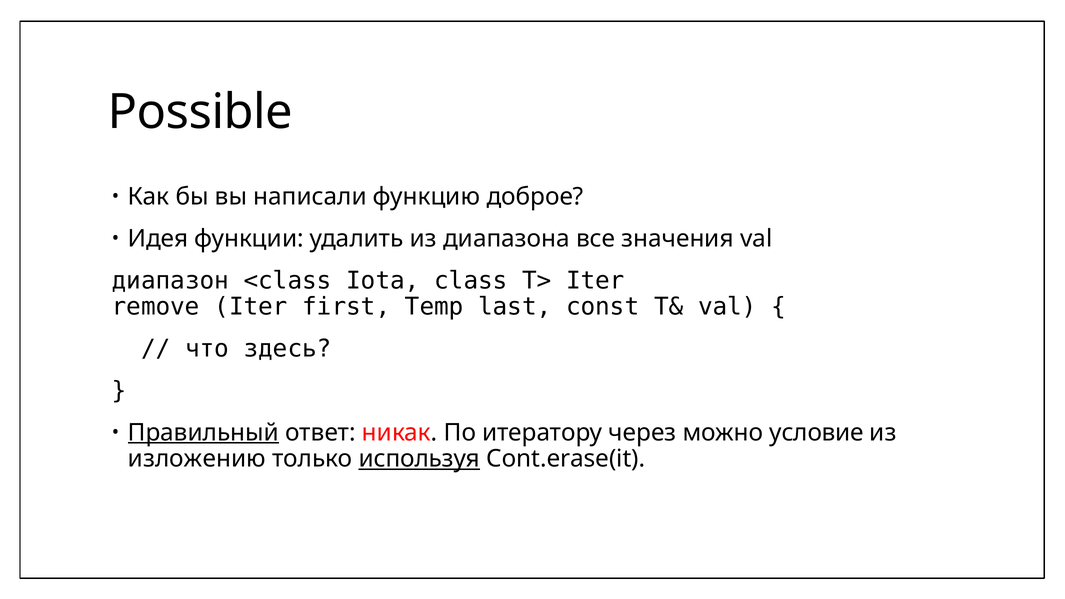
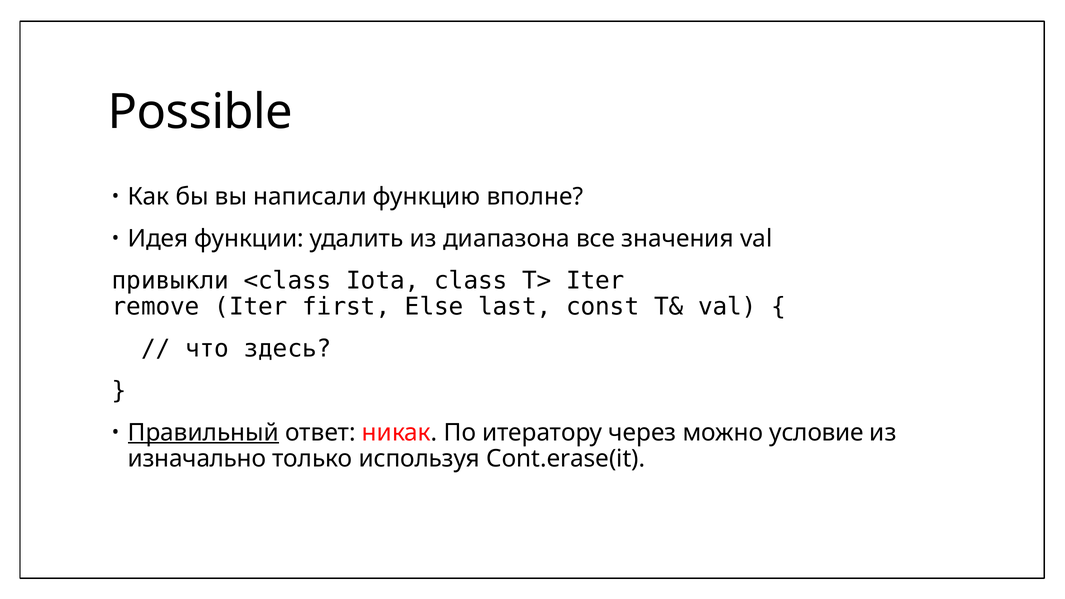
доброе: доброе -> вполне
диапазон: диапазон -> привыкли
Temp: Temp -> Else
изложению: изложению -> изначально
используя underline: present -> none
